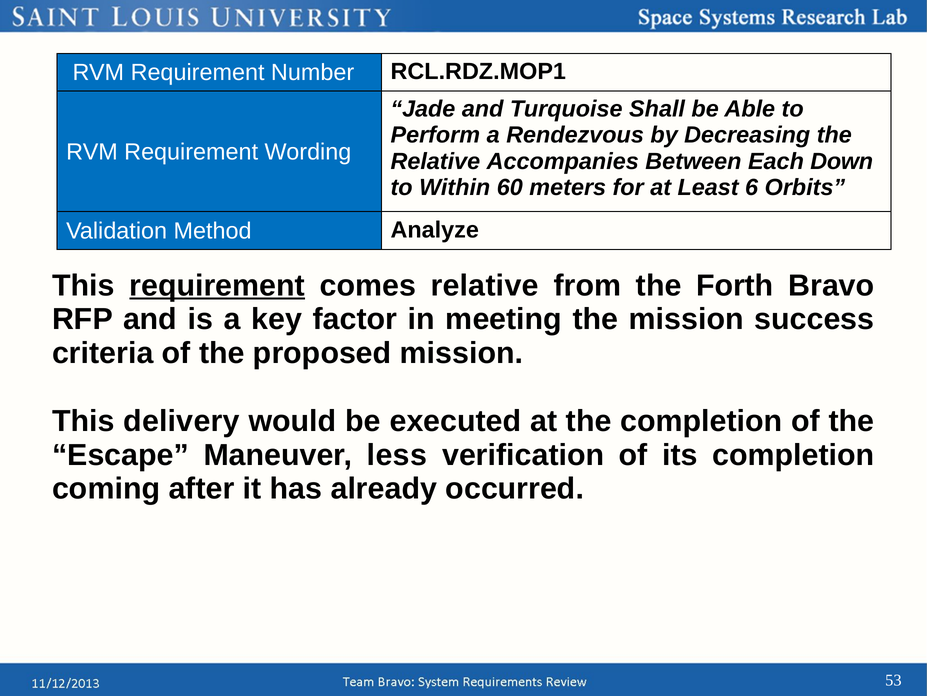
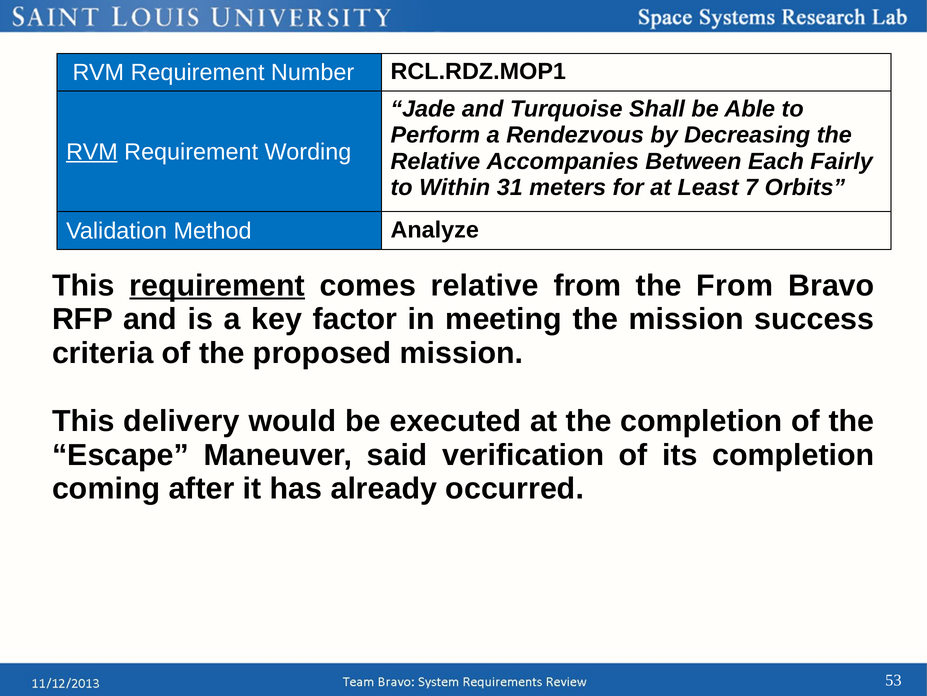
RVM at (92, 152) underline: none -> present
Down: Down -> Fairly
60: 60 -> 31
6: 6 -> 7
the Forth: Forth -> From
less: less -> said
